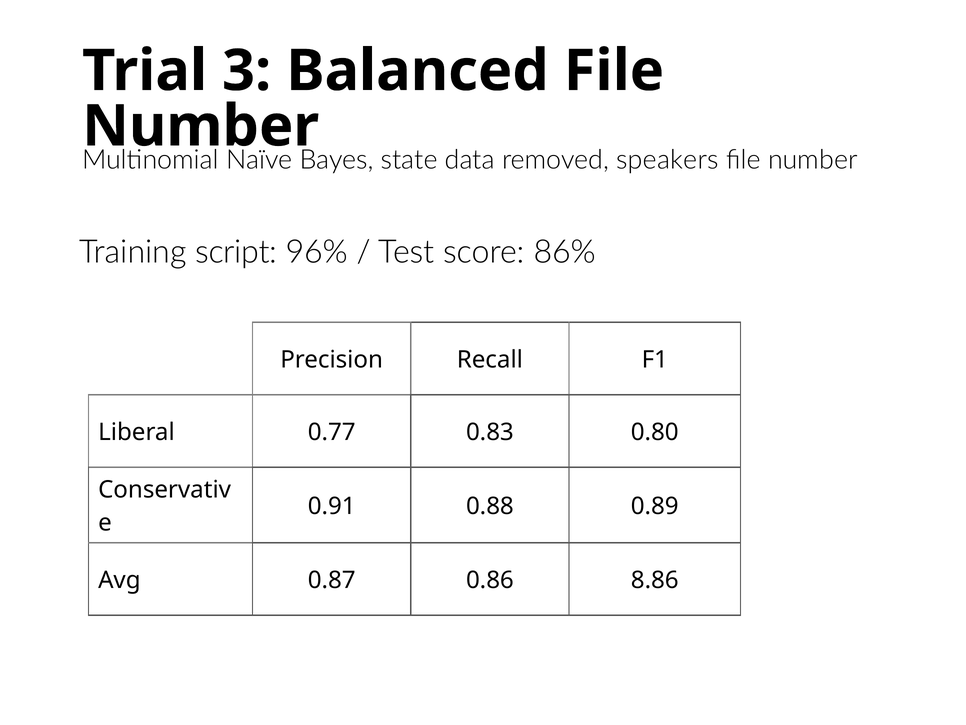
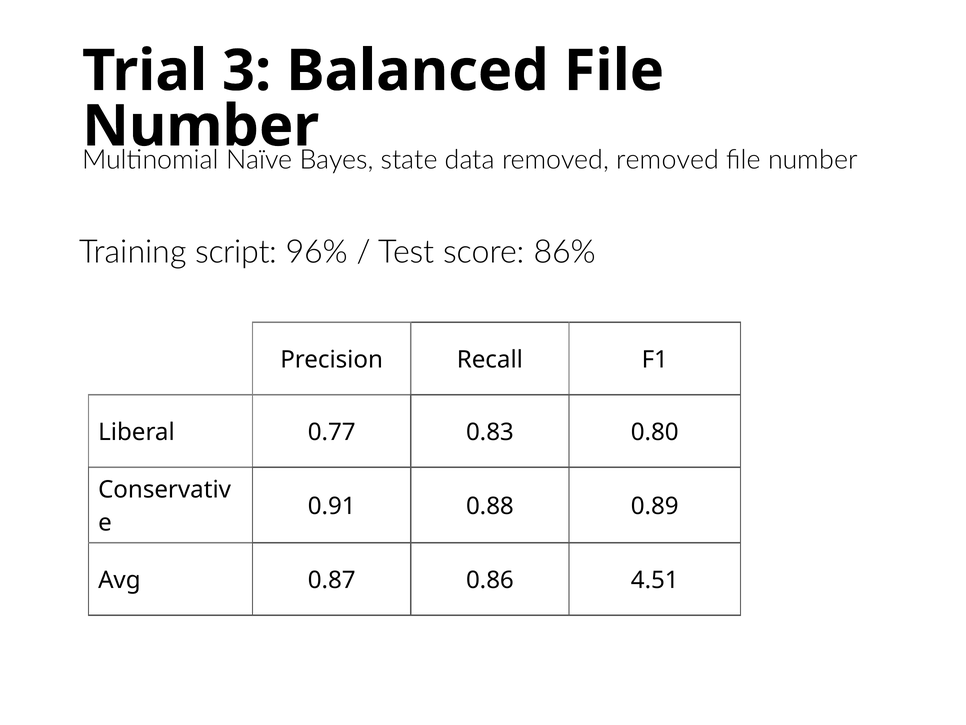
removed speakers: speakers -> removed
8.86: 8.86 -> 4.51
